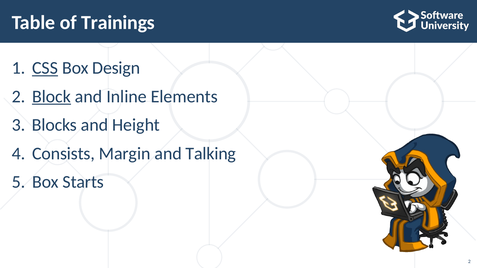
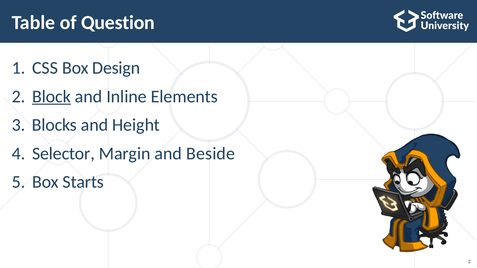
Trainings: Trainings -> Question
CSS underline: present -> none
Consists: Consists -> Selector
Talking: Talking -> Beside
